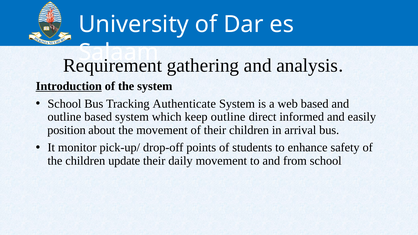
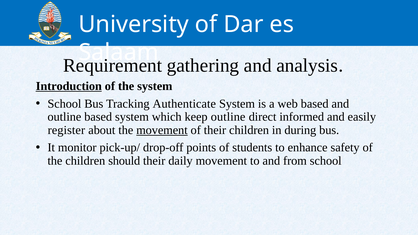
position: position -> register
movement at (162, 130) underline: none -> present
arrival: arrival -> during
update: update -> should
